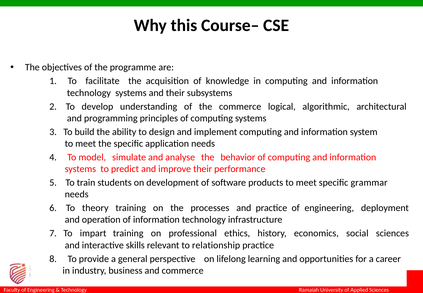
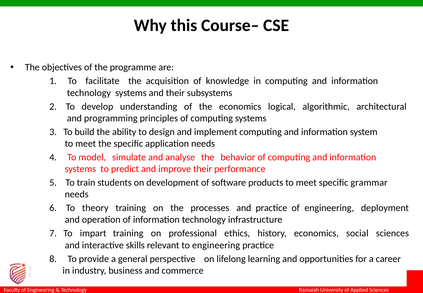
the commerce: commerce -> economics
to relationship: relationship -> engineering
